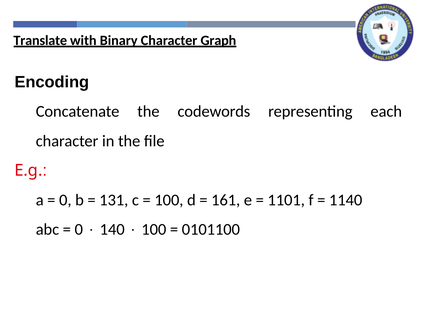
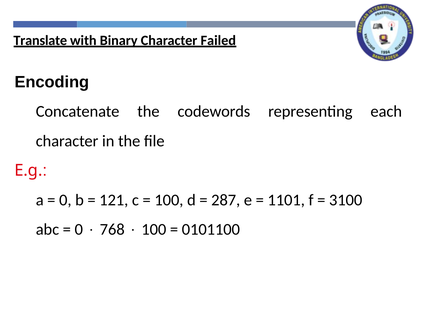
Graph: Graph -> Failed
131: 131 -> 121
161: 161 -> 287
1140: 1140 -> 3100
140: 140 -> 768
